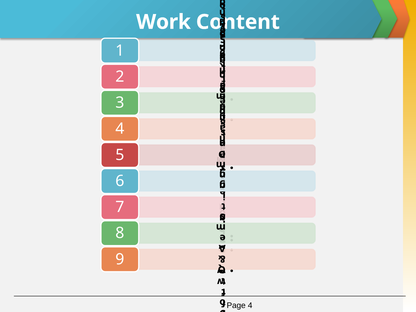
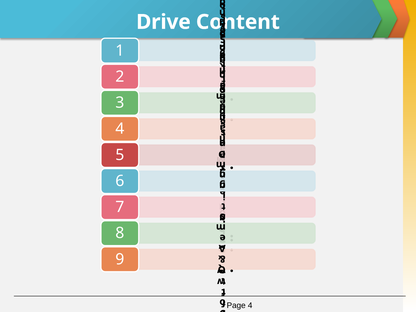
Work: Work -> Drive
